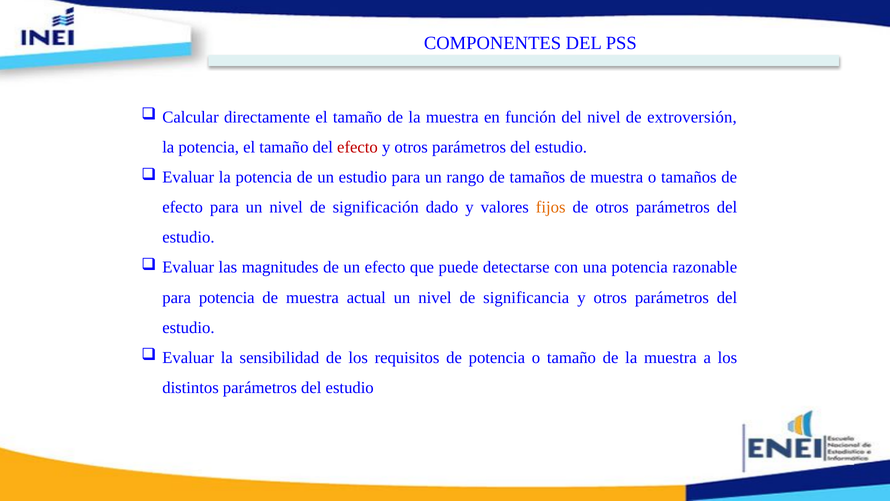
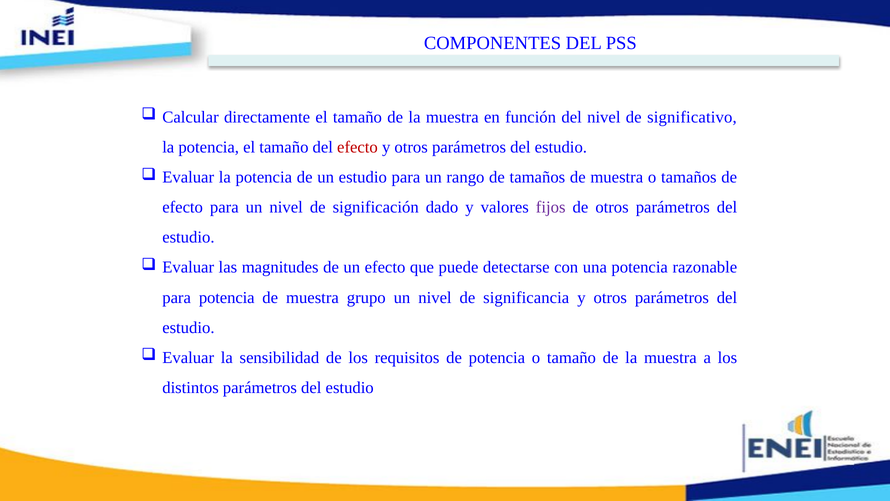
extroversión: extroversión -> significativo
fijos colour: orange -> purple
actual: actual -> grupo
